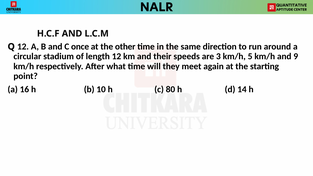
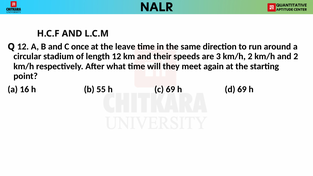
other: other -> leave
km/h 5: 5 -> 2
and 9: 9 -> 2
10: 10 -> 55
c 80: 80 -> 69
d 14: 14 -> 69
